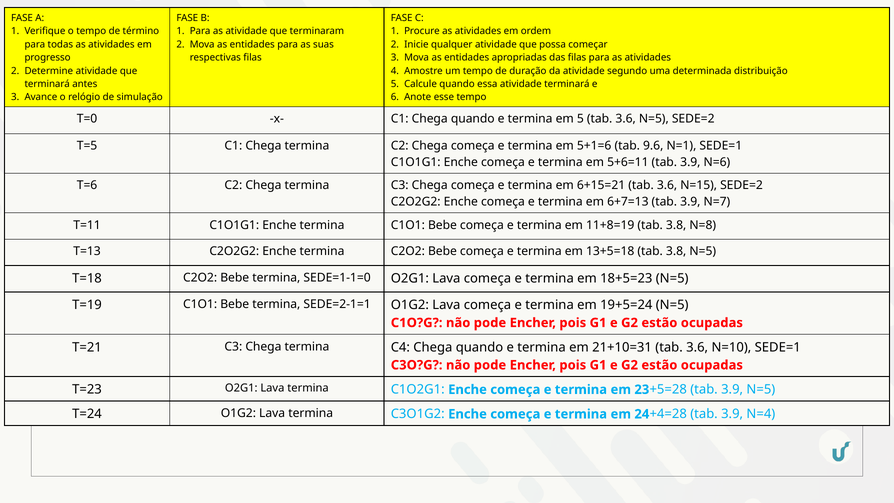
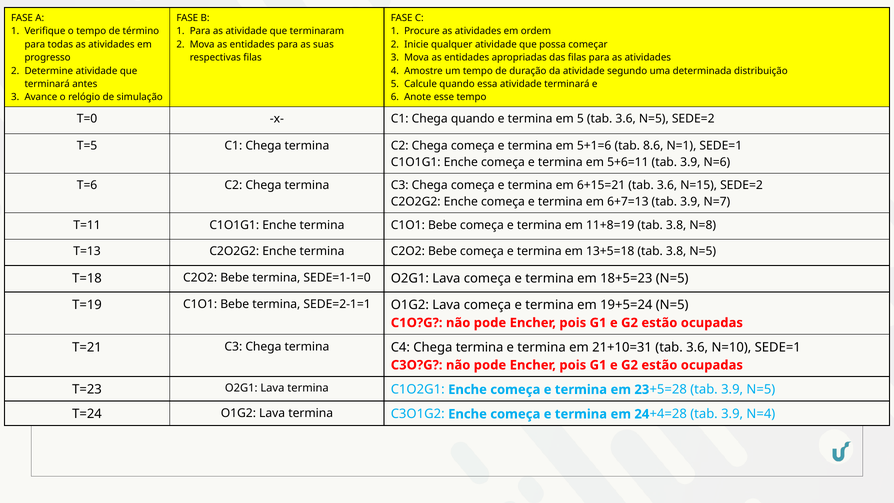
9.6: 9.6 -> 8.6
C4 Chega quando: quando -> termina
